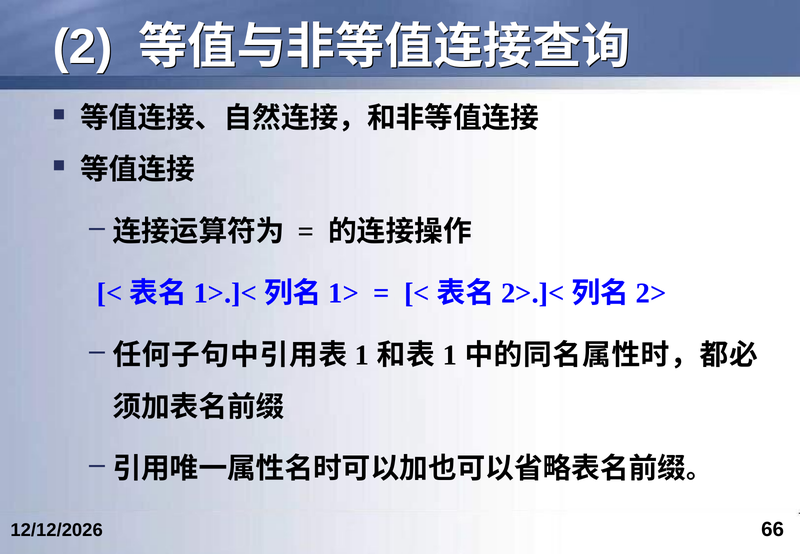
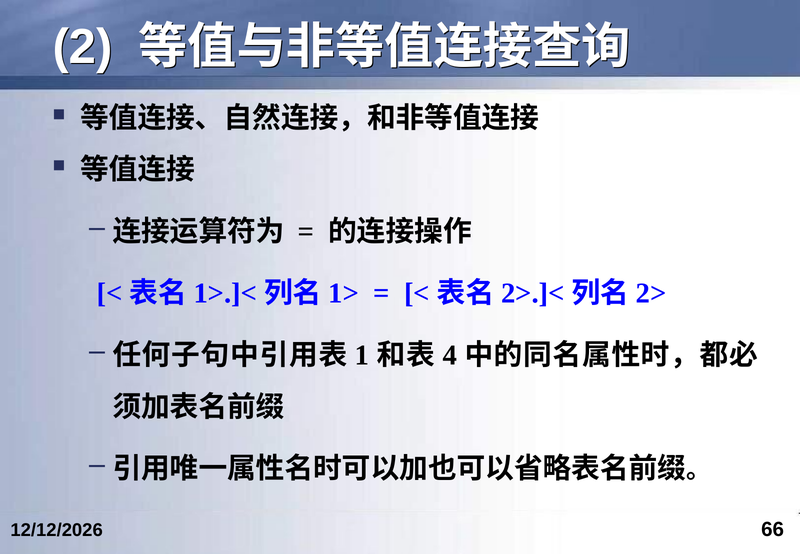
1 at (450, 355): 1 -> 4
